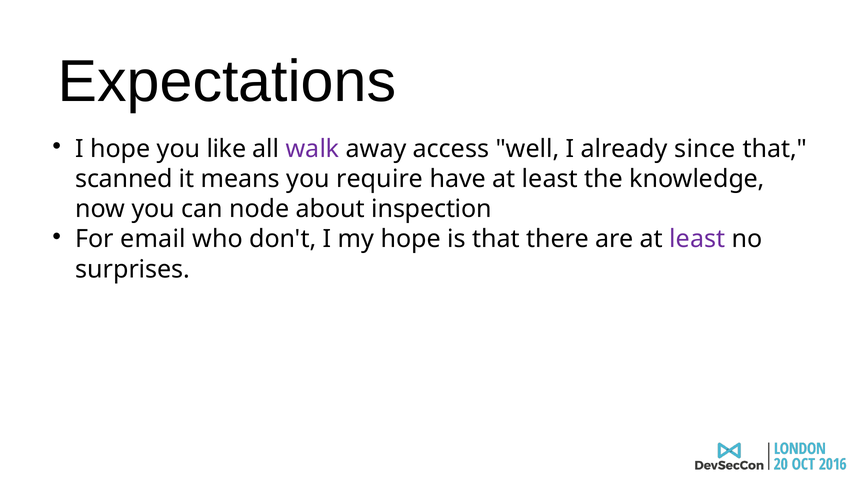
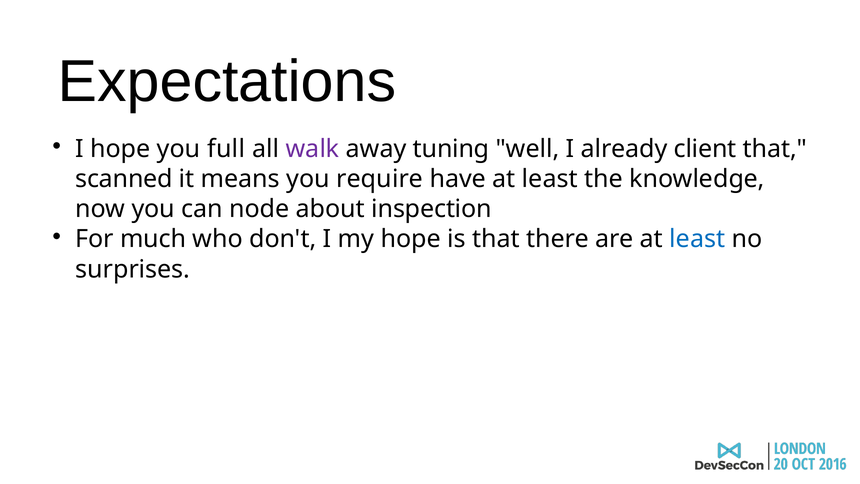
like: like -> full
access: access -> tuning
since: since -> client
email: email -> much
least at (697, 239) colour: purple -> blue
